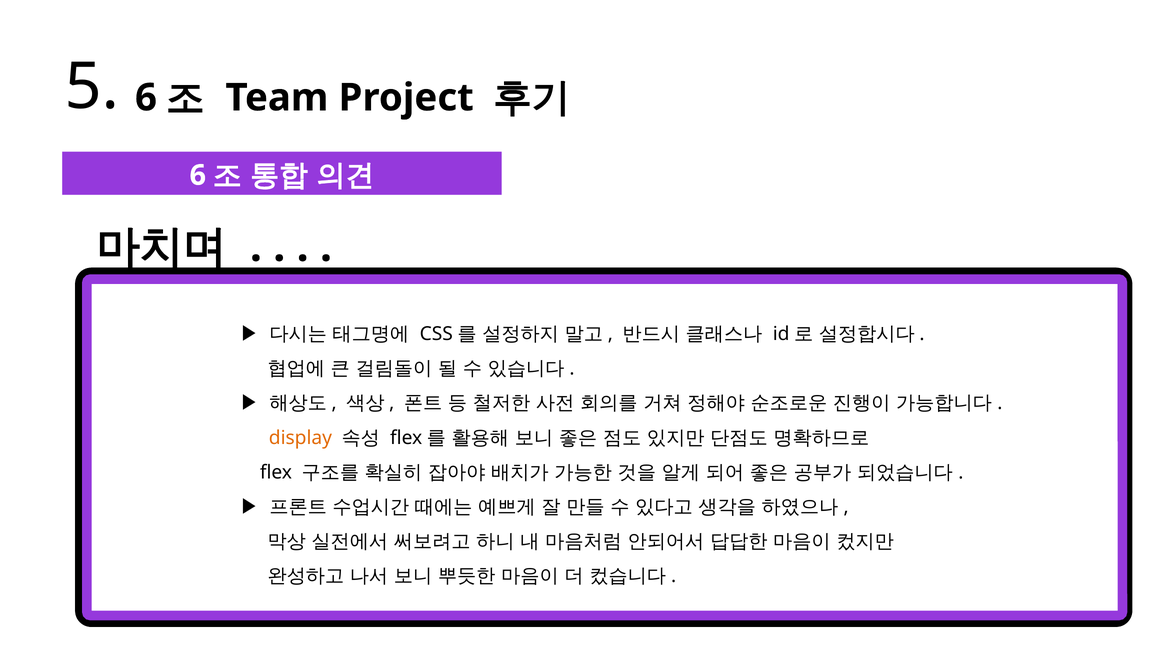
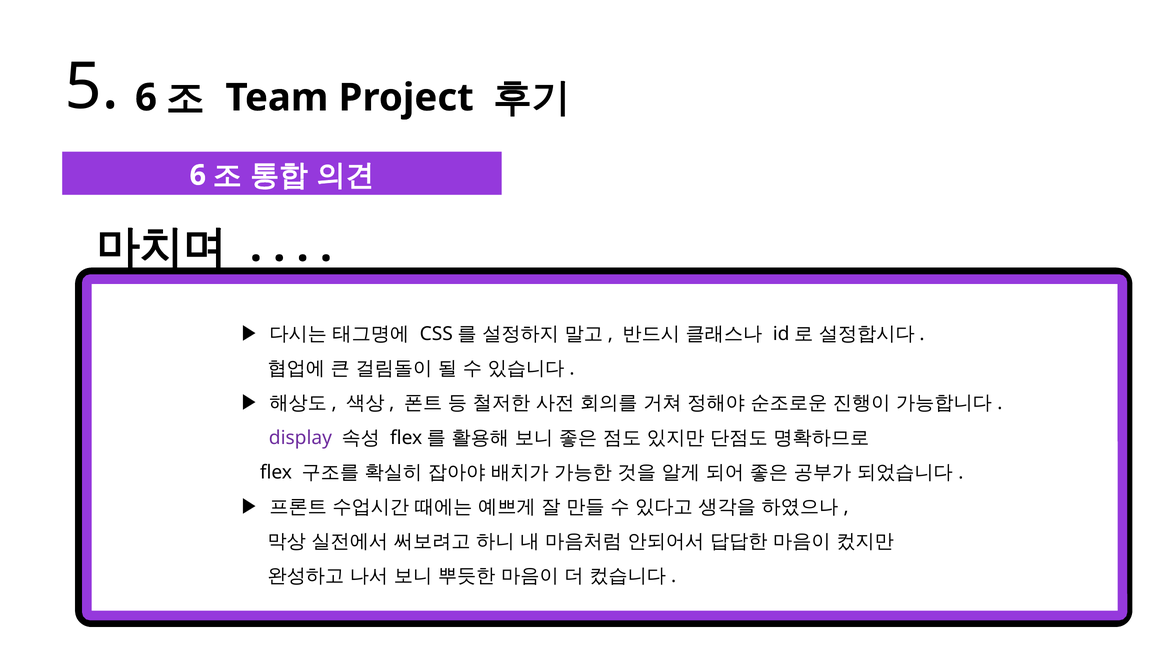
display colour: orange -> purple
